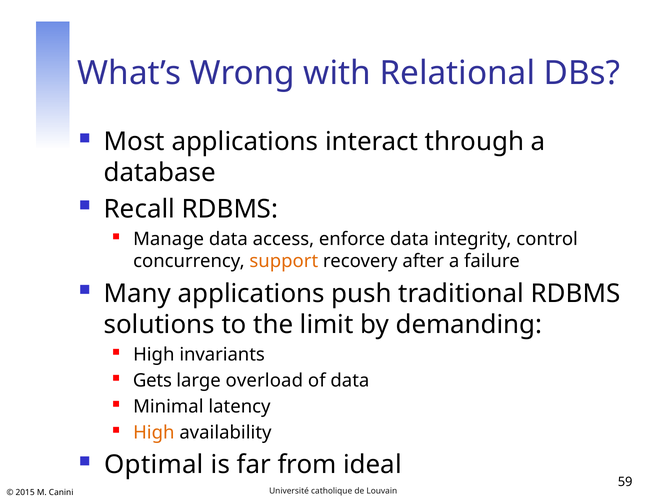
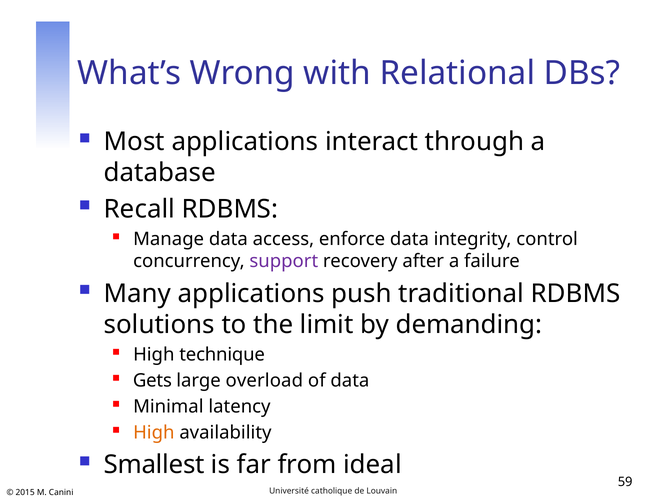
support colour: orange -> purple
invariants: invariants -> technique
Optimal: Optimal -> Smallest
